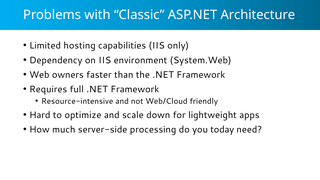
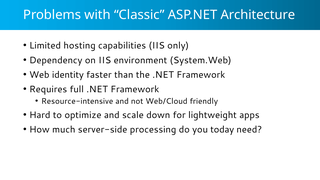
owners: owners -> identity
